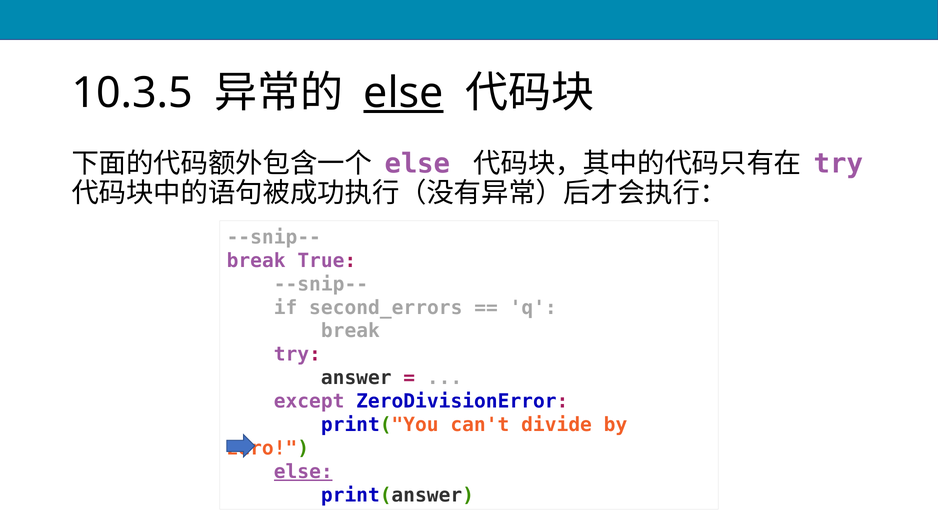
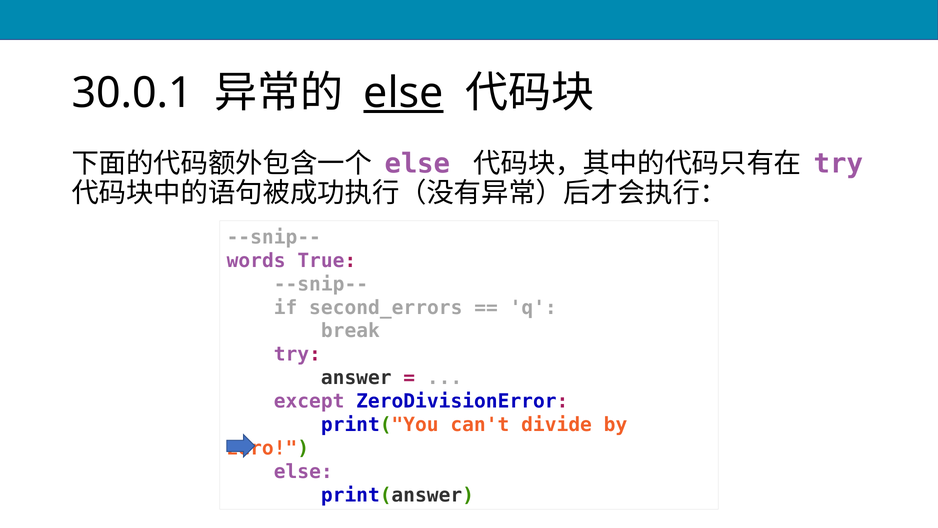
10.3.5: 10.3.5 -> 30.0.1
break at (256, 260): break -> words
else at (303, 472) underline: present -> none
